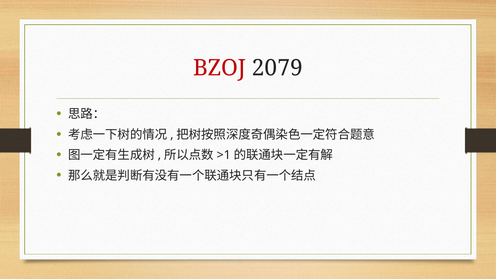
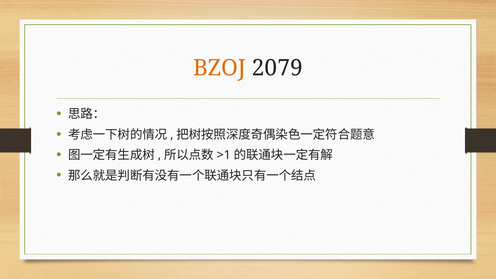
BZOJ colour: red -> orange
